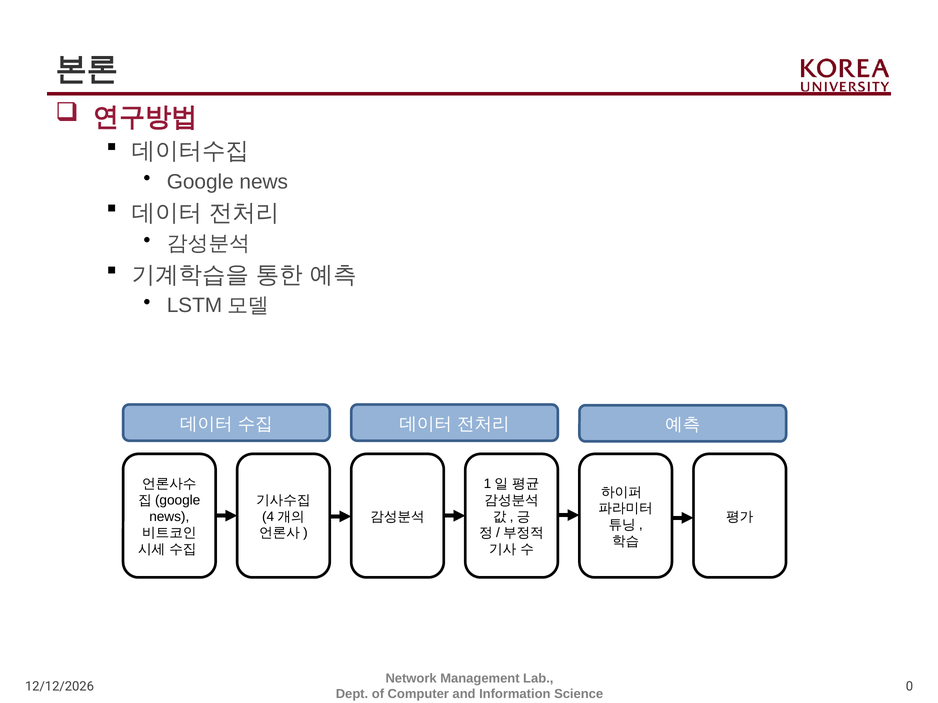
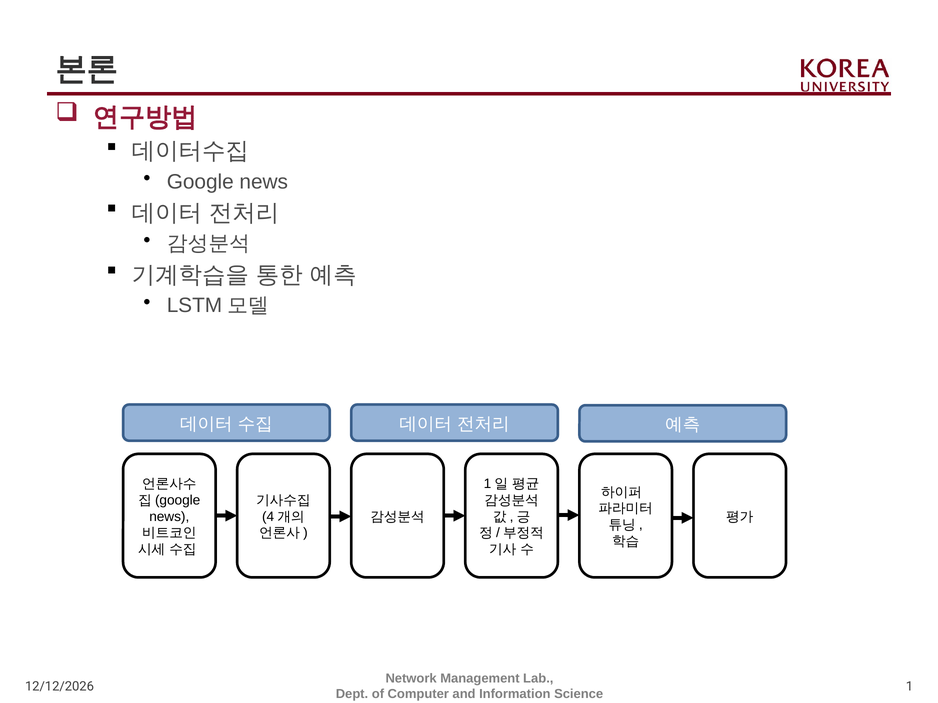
0: 0 -> 1
